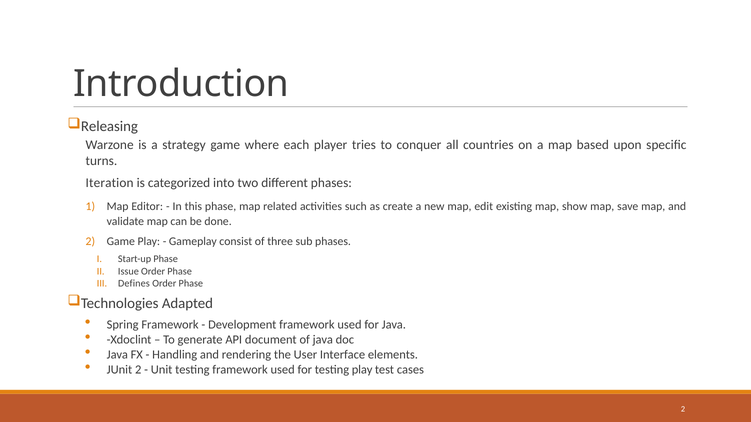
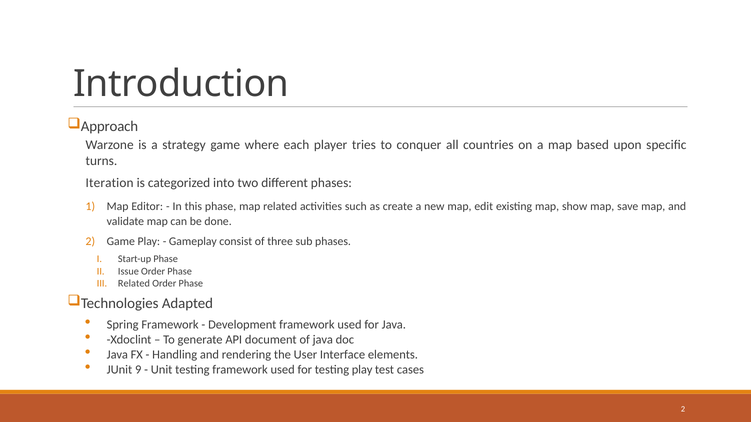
Releasing: Releasing -> Approach
Defines at (134, 284): Defines -> Related
JUnit 2: 2 -> 9
